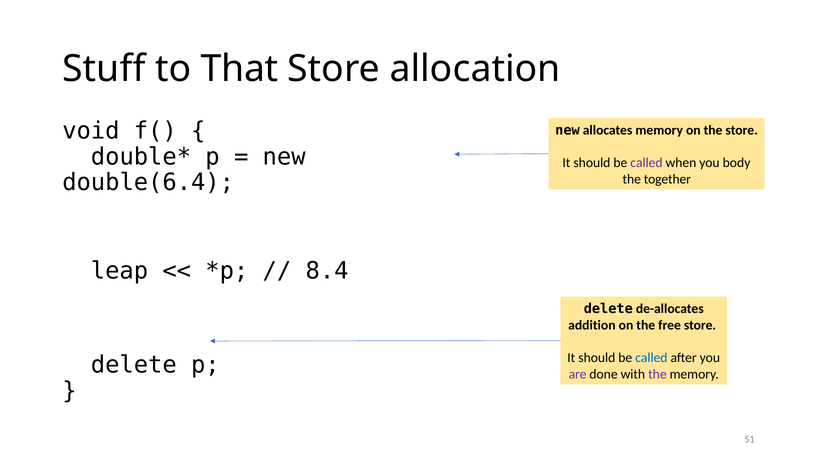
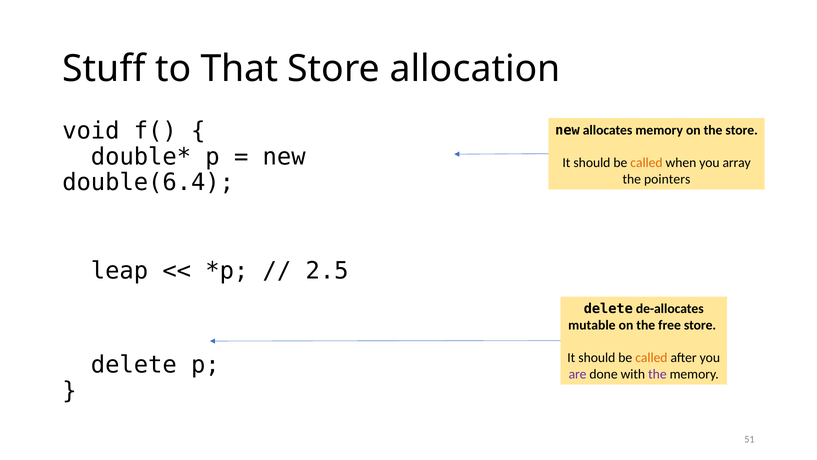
called at (646, 163) colour: purple -> orange
body: body -> array
together: together -> pointers
8.4: 8.4 -> 2.5
addition: addition -> mutable
called at (651, 358) colour: blue -> orange
